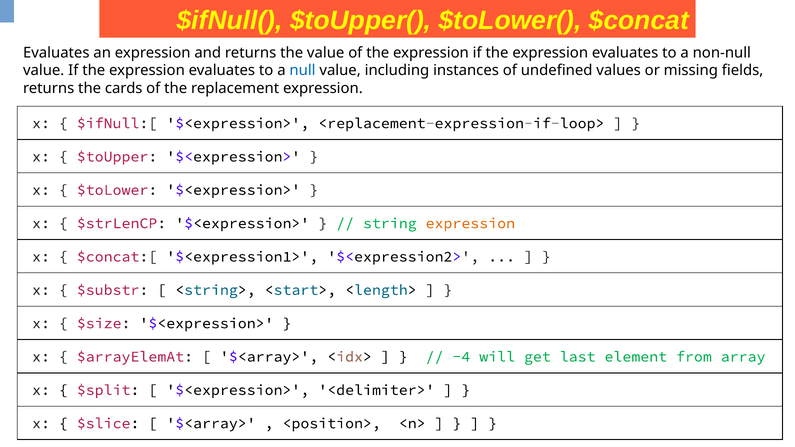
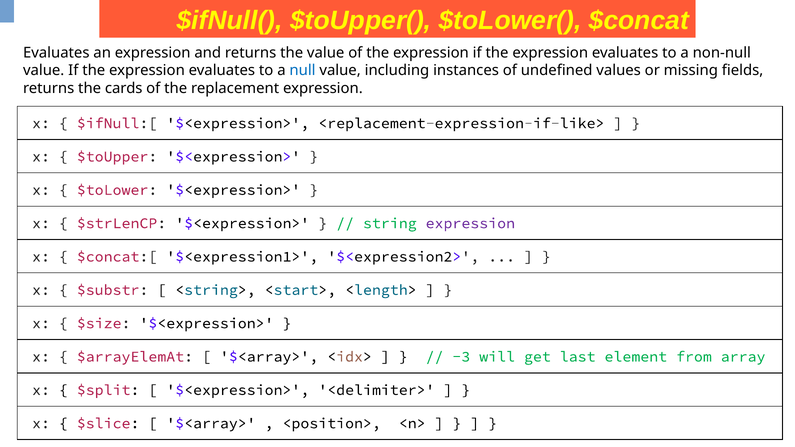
<replacement-expression-if-loop>: <replacement-expression-if-loop> -> <replacement-expression-if-like>
expression at (470, 223) colour: orange -> purple
-4: -4 -> -3
